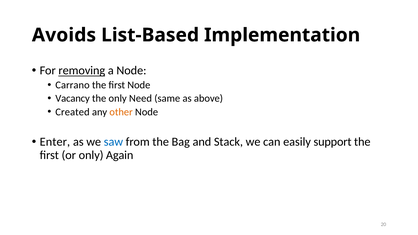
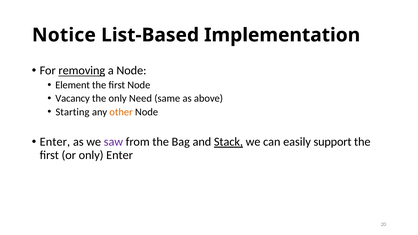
Avoids: Avoids -> Notice
Carrano: Carrano -> Element
Created: Created -> Starting
saw colour: blue -> purple
Stack underline: none -> present
only Again: Again -> Enter
